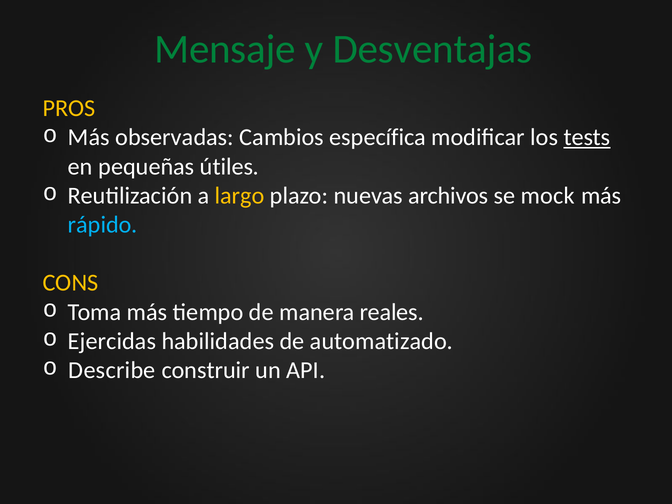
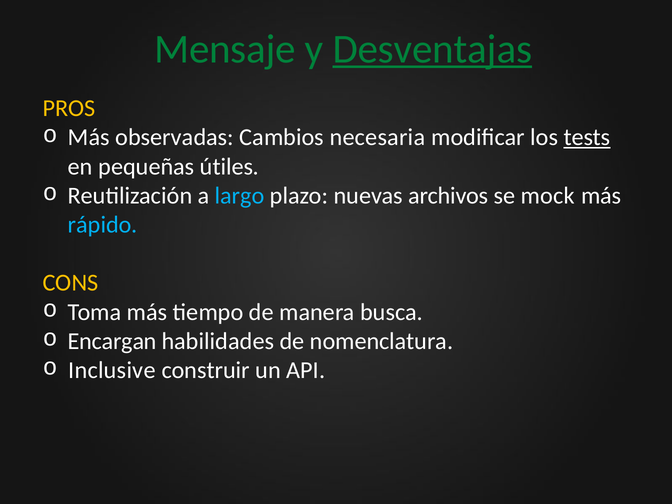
Desventajas underline: none -> present
específica: específica -> necesaria
largo colour: yellow -> light blue
reales: reales -> busca
Ejercidas: Ejercidas -> Encargan
automatizado: automatizado -> nomenclatura
Describe: Describe -> Inclusive
